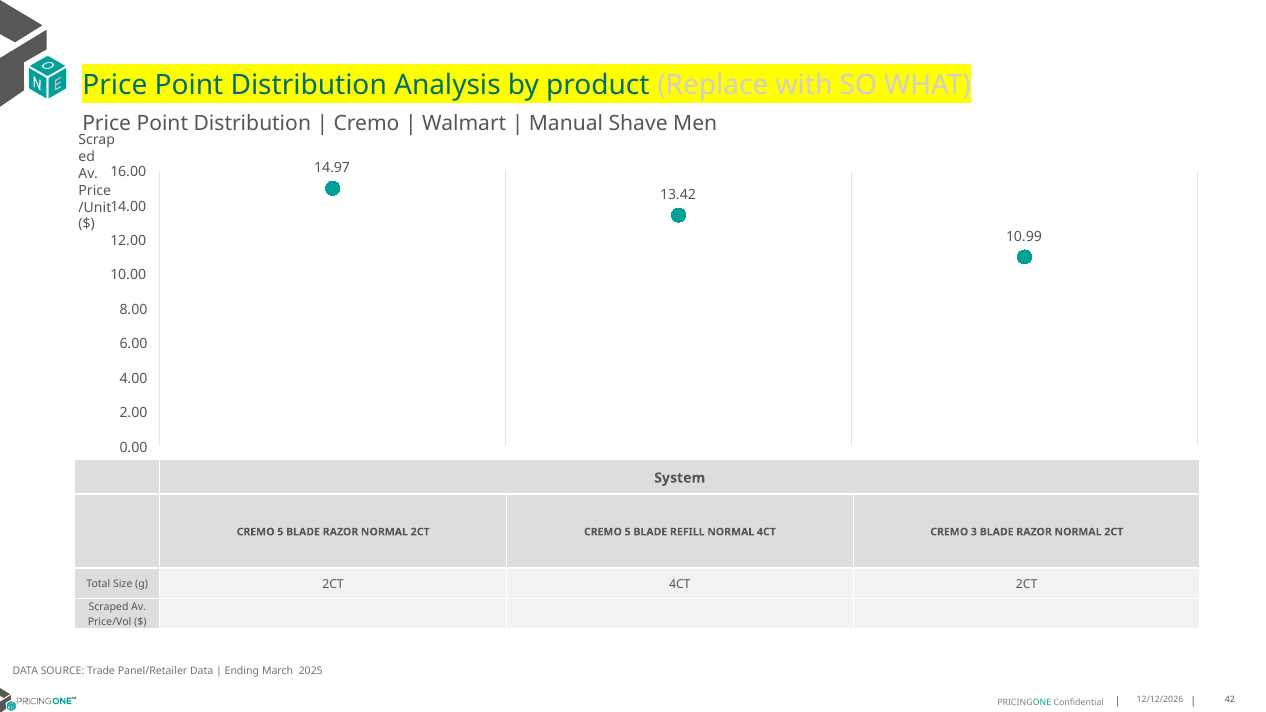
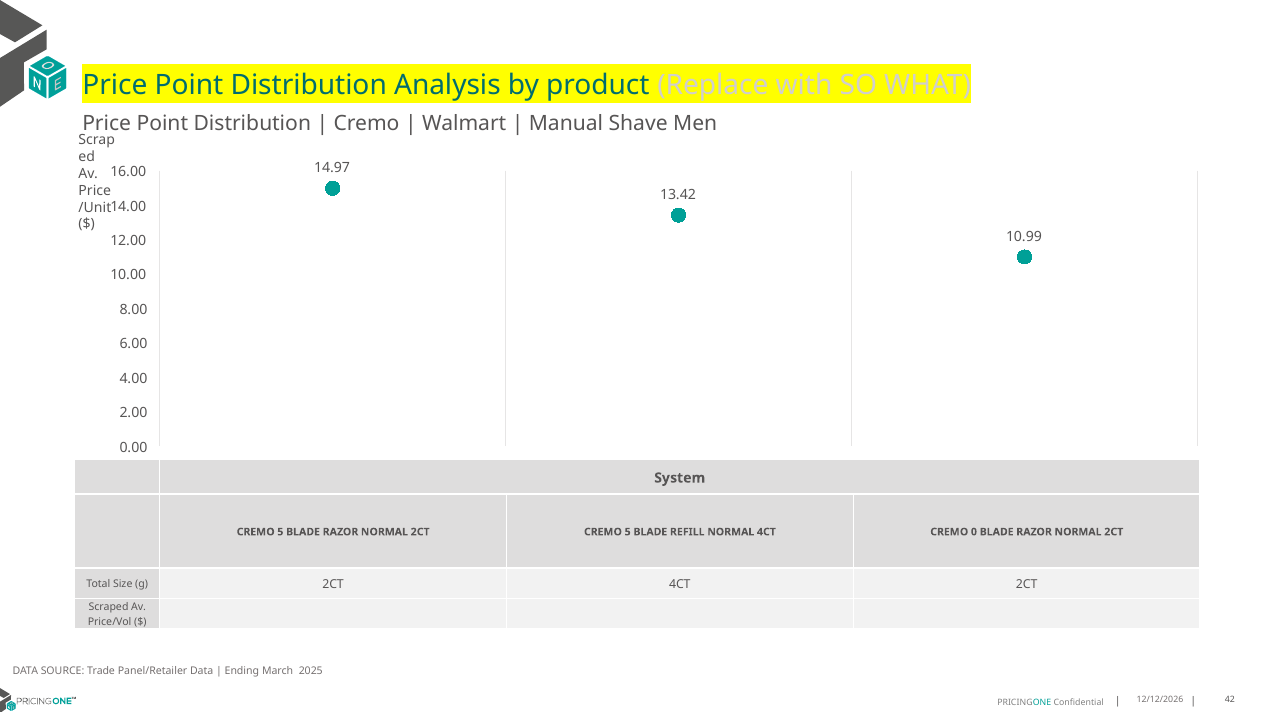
3: 3 -> 0
